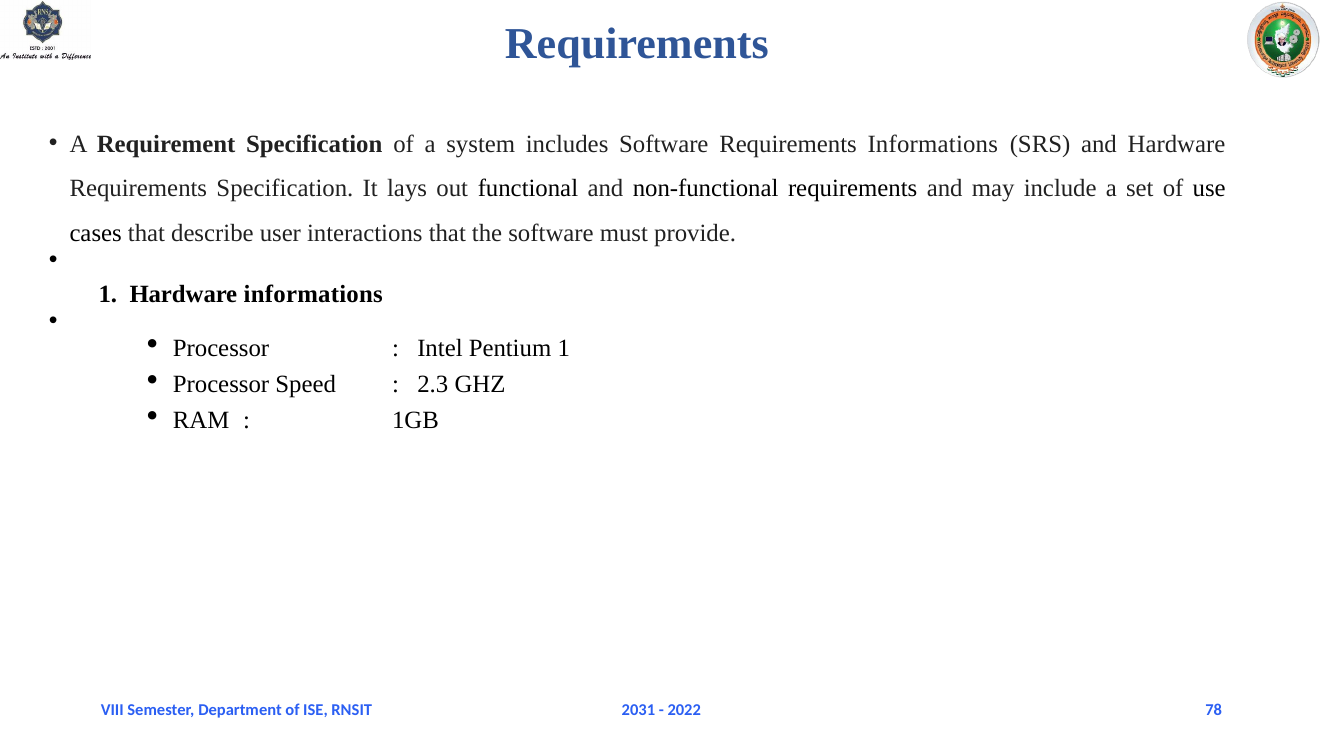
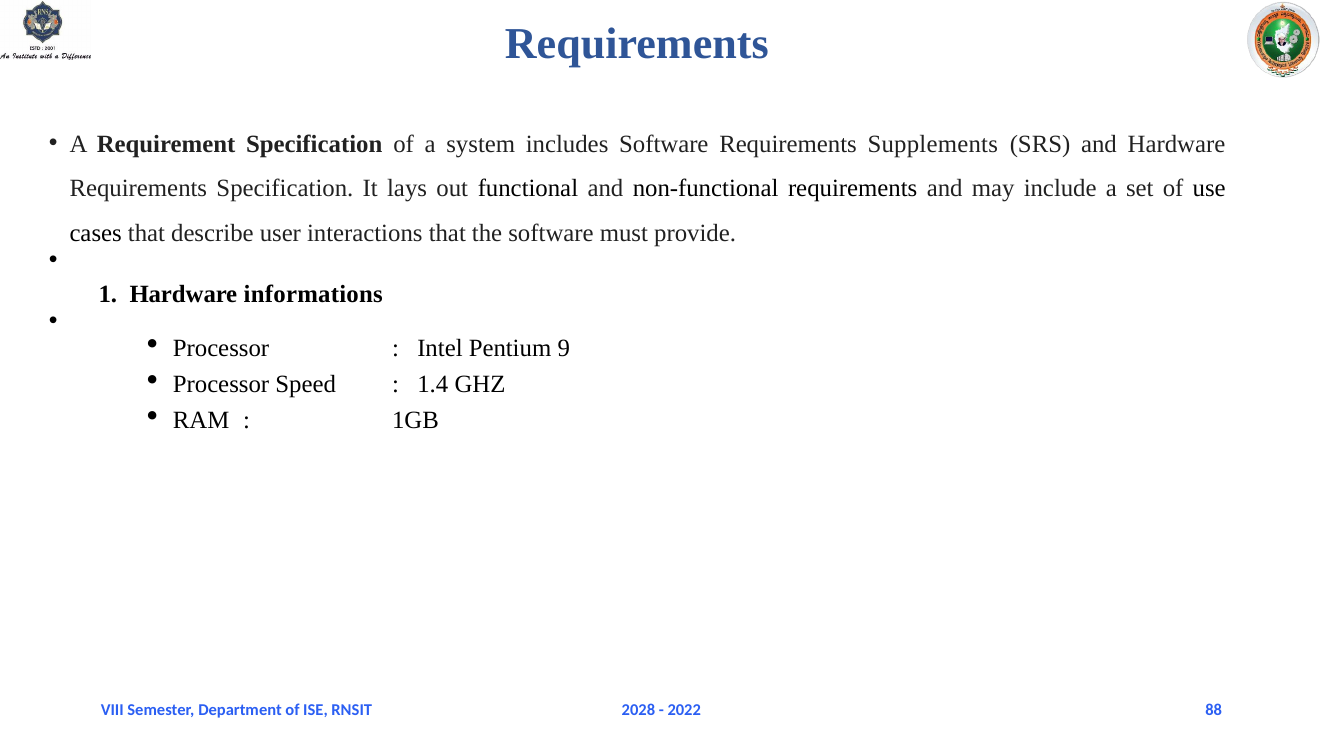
Requirements Informations: Informations -> Supplements
Pentium 1: 1 -> 9
2.3: 2.3 -> 1.4
2031: 2031 -> 2028
78: 78 -> 88
